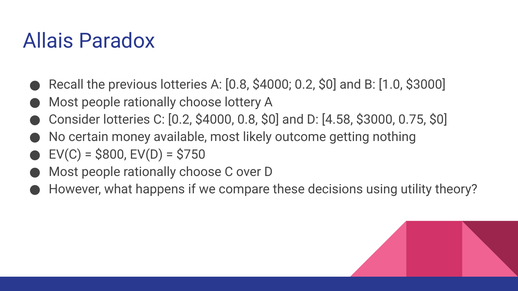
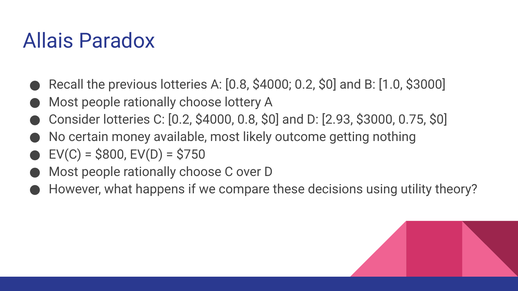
4.58: 4.58 -> 2.93
